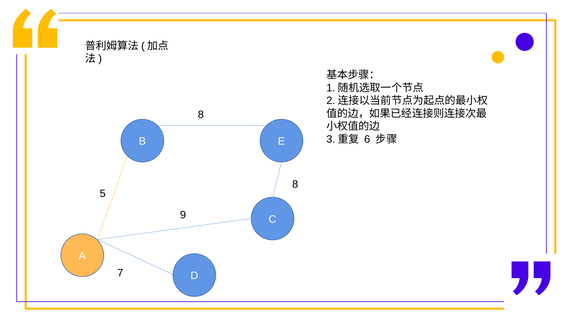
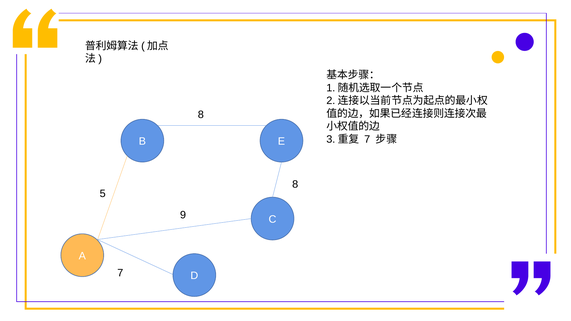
6 at (367, 139): 6 -> 7
